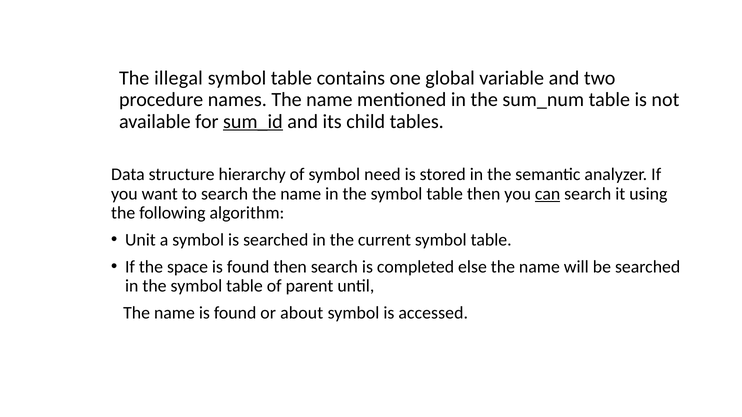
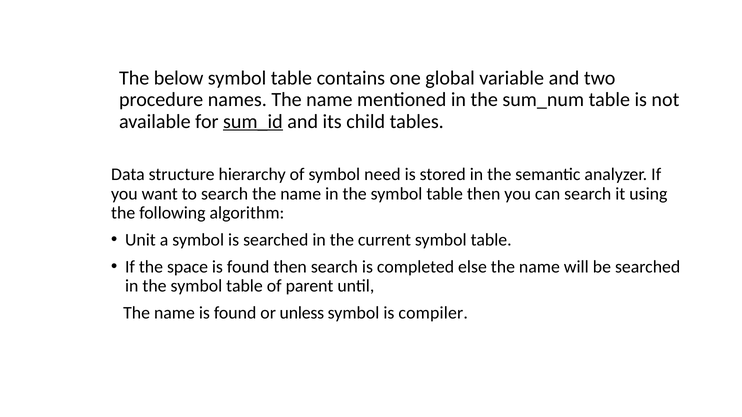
illegal: illegal -> below
can underline: present -> none
about: about -> unless
accessed: accessed -> compiler
